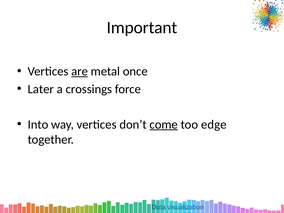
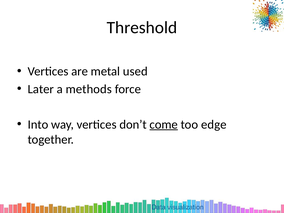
Important: Important -> Threshold
are underline: present -> none
once: once -> used
crossings: crossings -> methods
